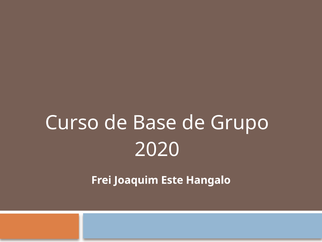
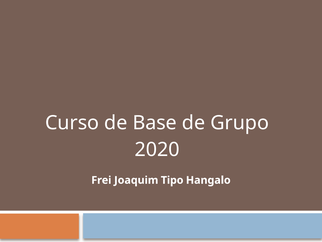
Este: Este -> Tipo
